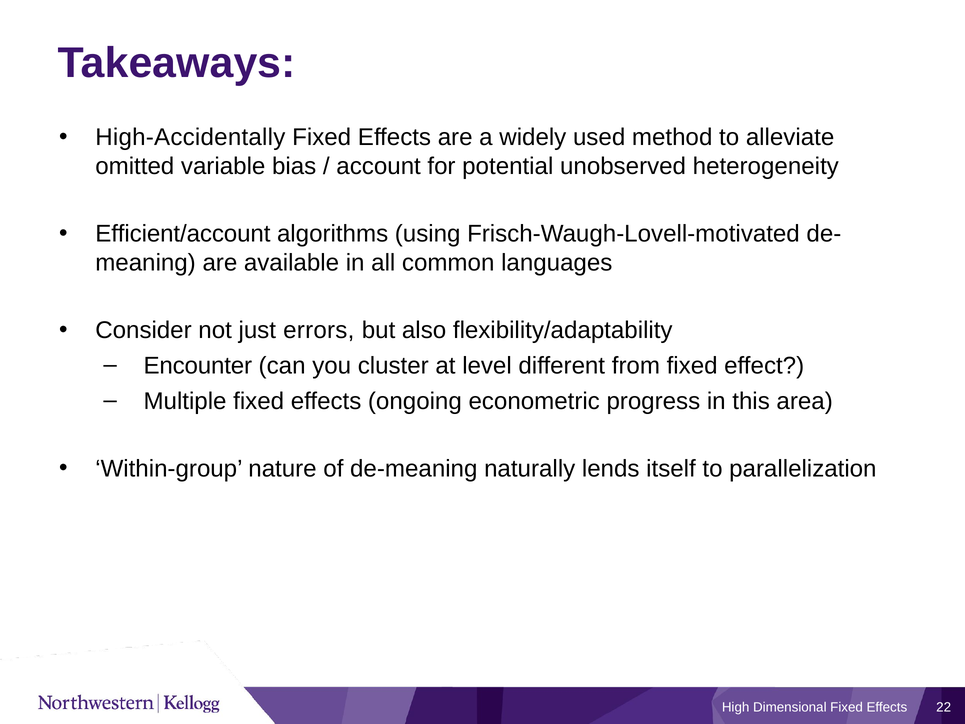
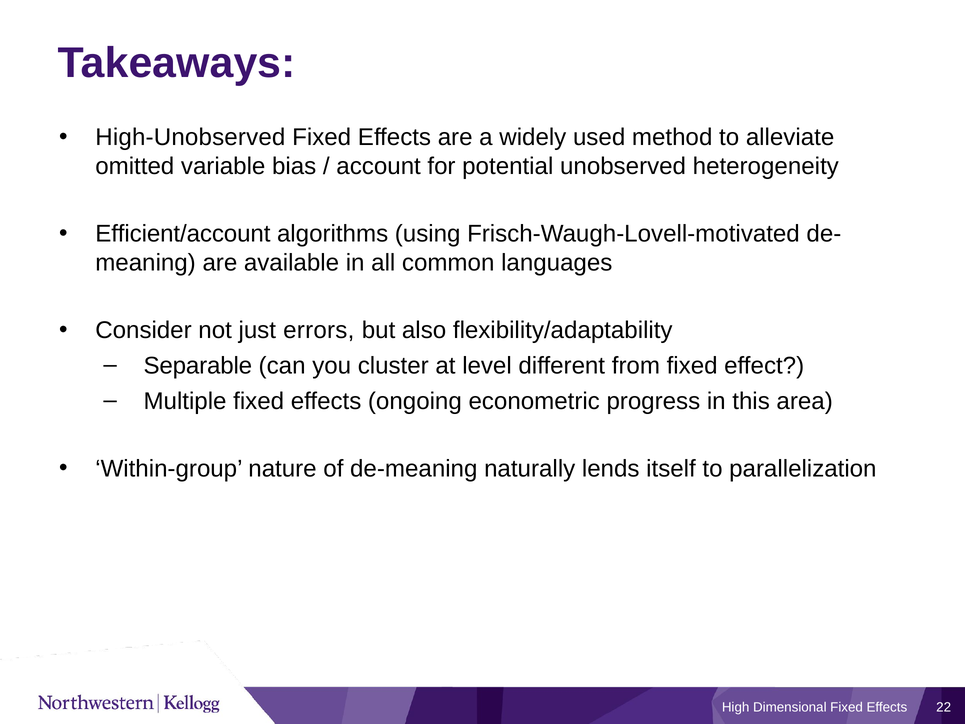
High-Accidentally: High-Accidentally -> High-Unobserved
Encounter: Encounter -> Separable
